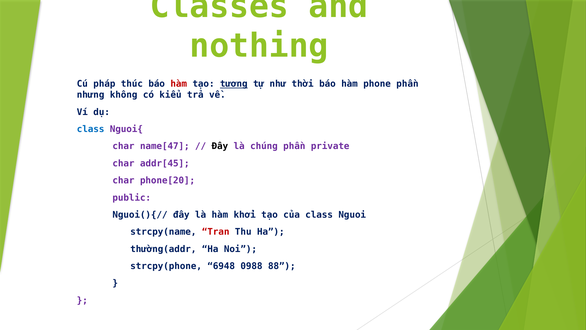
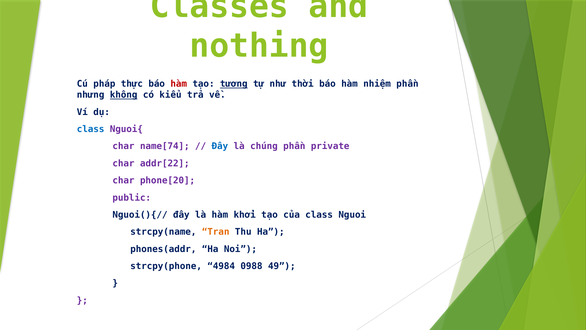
thúc: thúc -> thực
phone: phone -> nhiệm
không underline: none -> present
name[47: name[47 -> name[74
Đây at (220, 146) colour: black -> blue
addr[45: addr[45 -> addr[22
Tran colour: red -> orange
thường(addr: thường(addr -> phones(addr
6948: 6948 -> 4984
88: 88 -> 49
